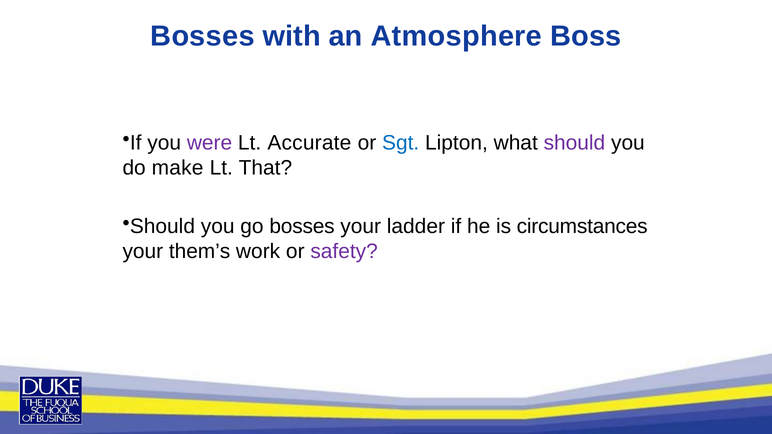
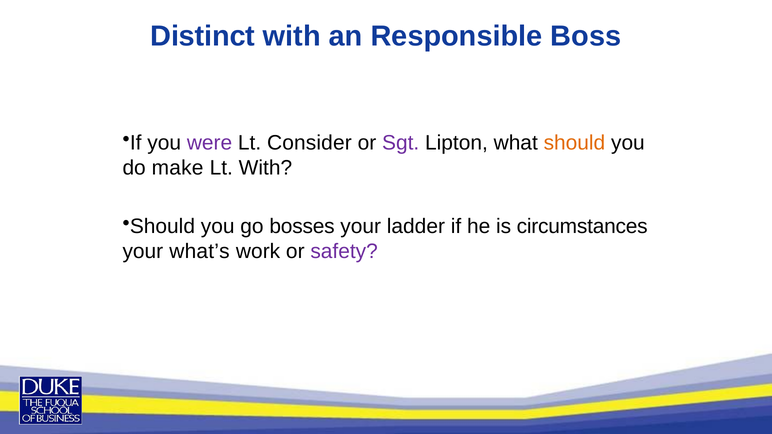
Bosses at (203, 36): Bosses -> Distinct
Atmosphere: Atmosphere -> Responsible
Accurate: Accurate -> Consider
Sgt colour: blue -> purple
should at (574, 143) colour: purple -> orange
Lt That: That -> With
them’s: them’s -> what’s
